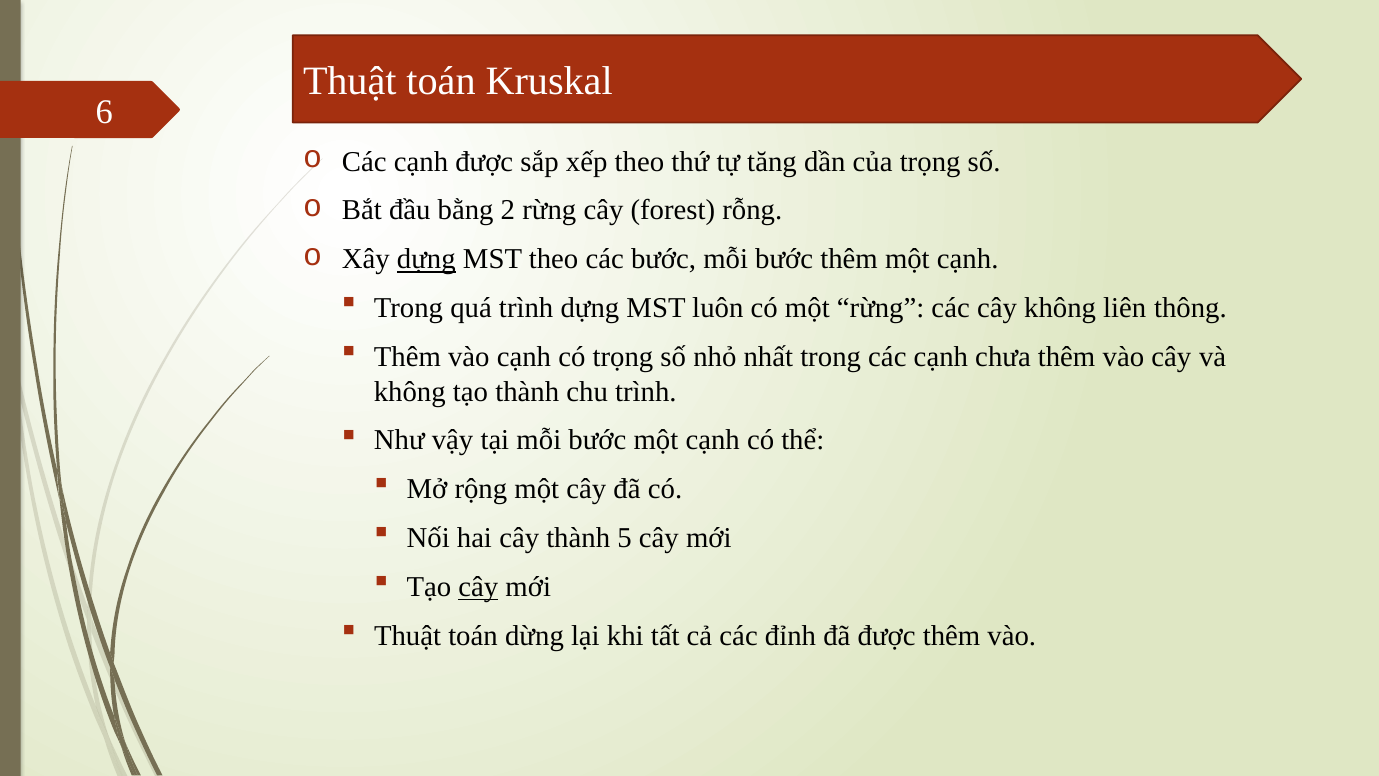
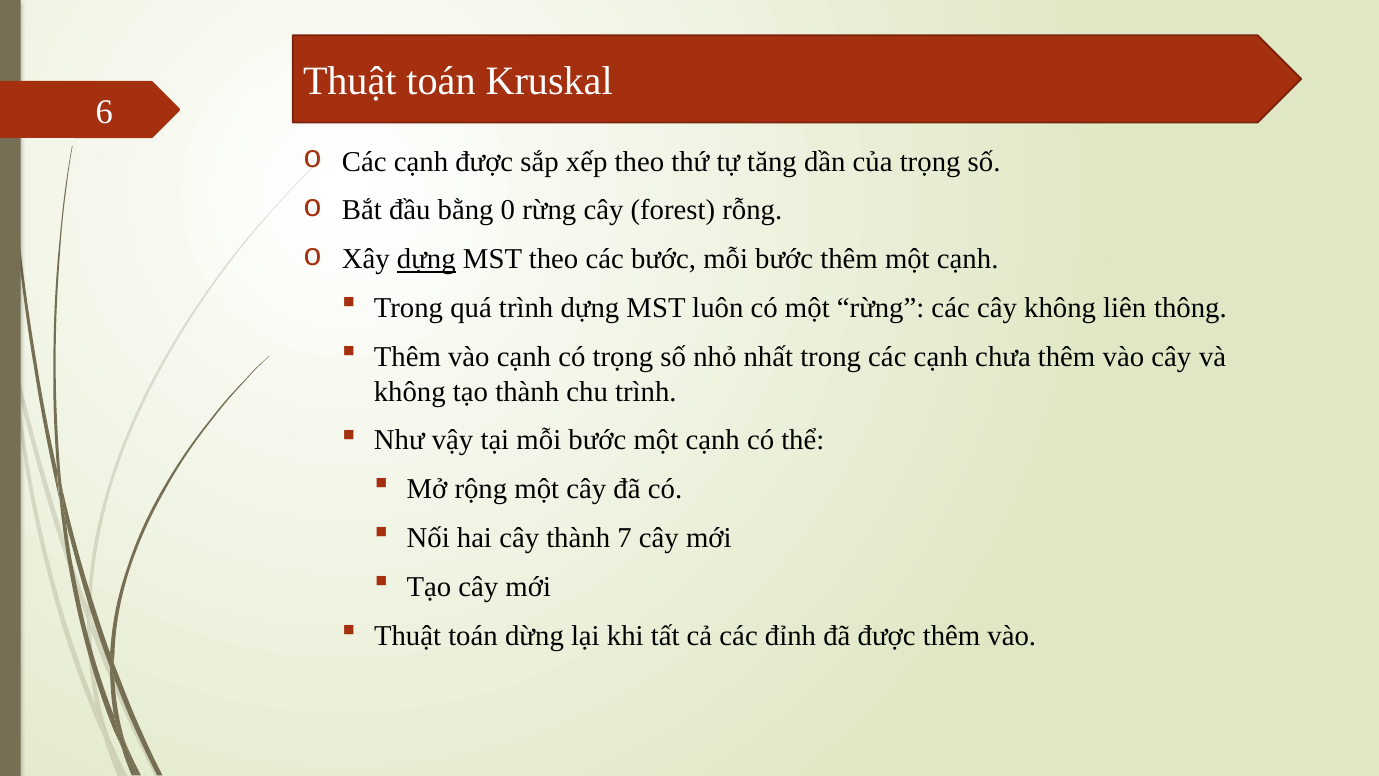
2: 2 -> 0
5: 5 -> 7
cây at (478, 587) underline: present -> none
